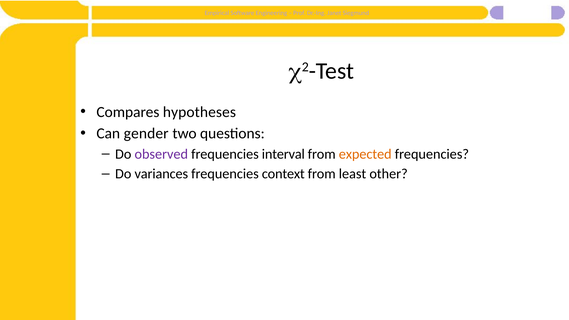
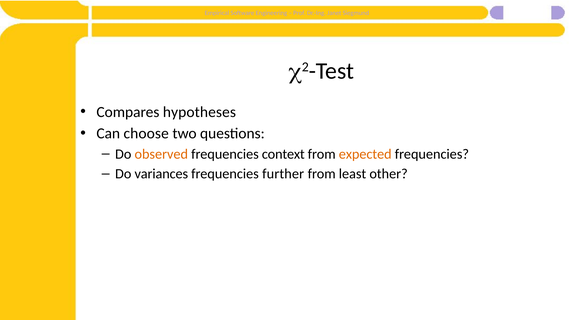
gender: gender -> choose
observed colour: purple -> orange
interval: interval -> context
context: context -> further
